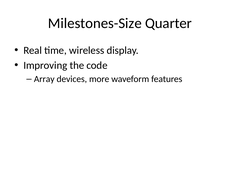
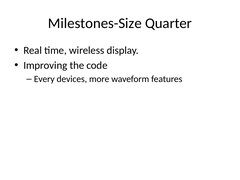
Array: Array -> Every
